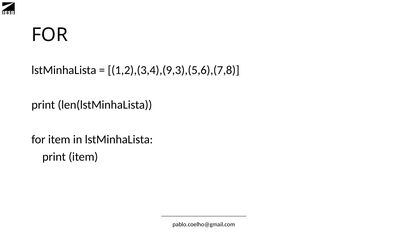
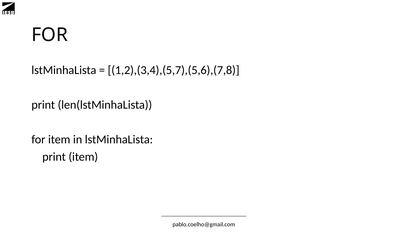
1,2),(3,4),(9,3),(5,6),(7,8: 1,2),(3,4),(9,3),(5,6),(7,8 -> 1,2),(3,4),(5,7),(5,6),(7,8
